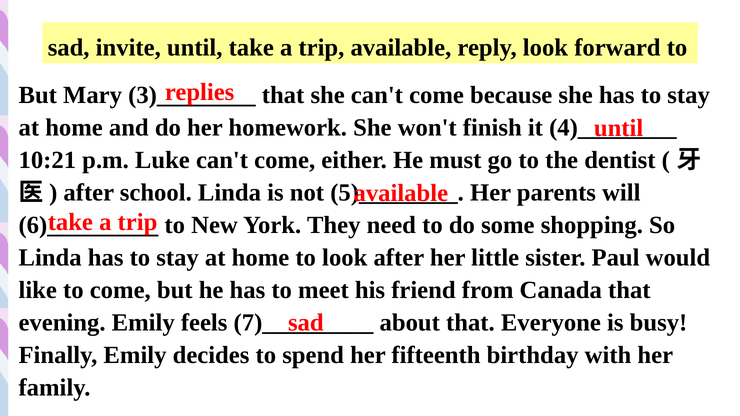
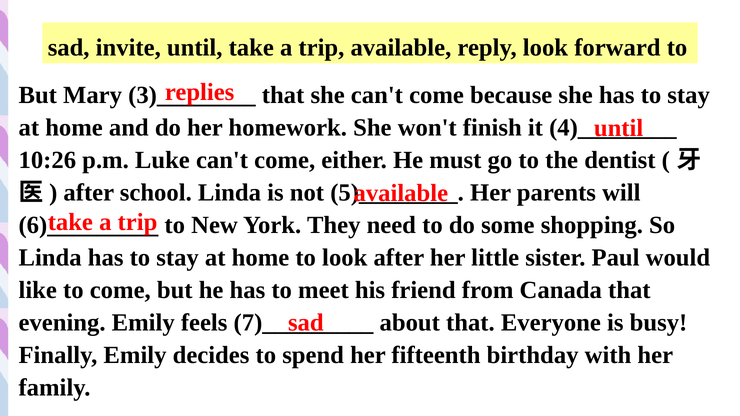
10:21: 10:21 -> 10:26
